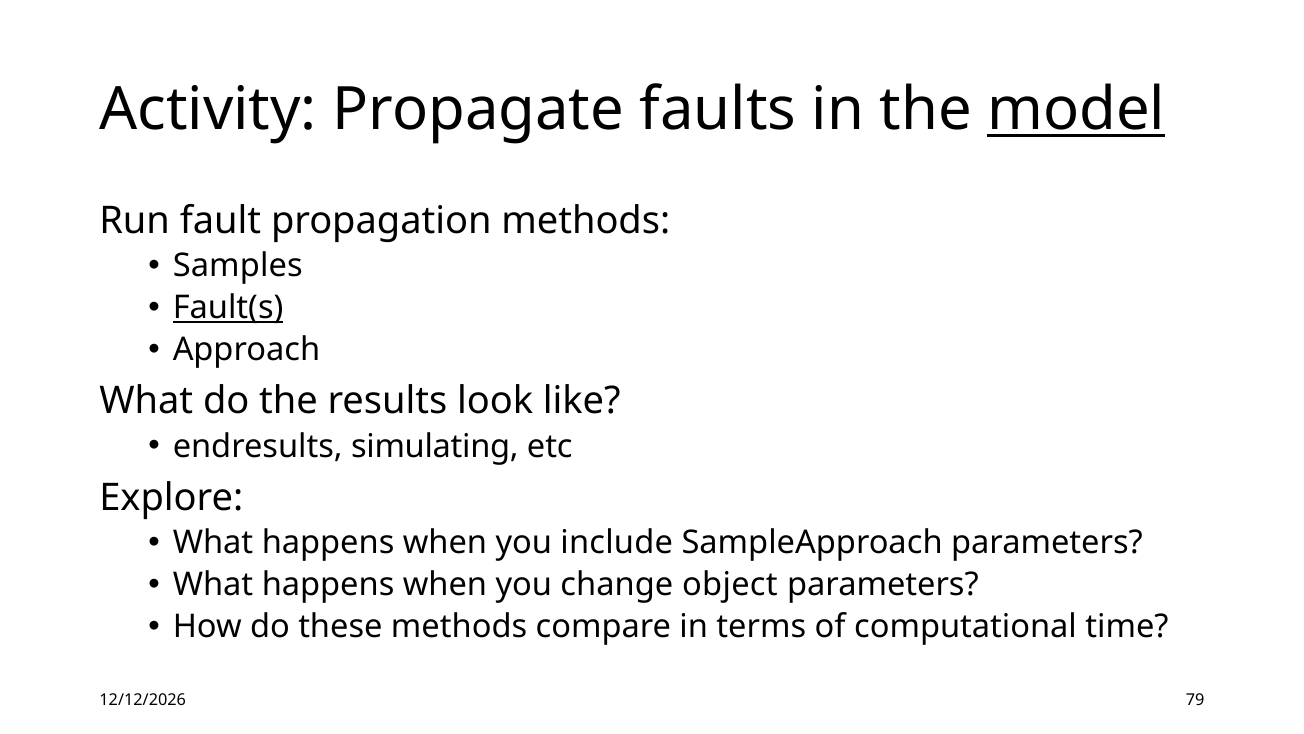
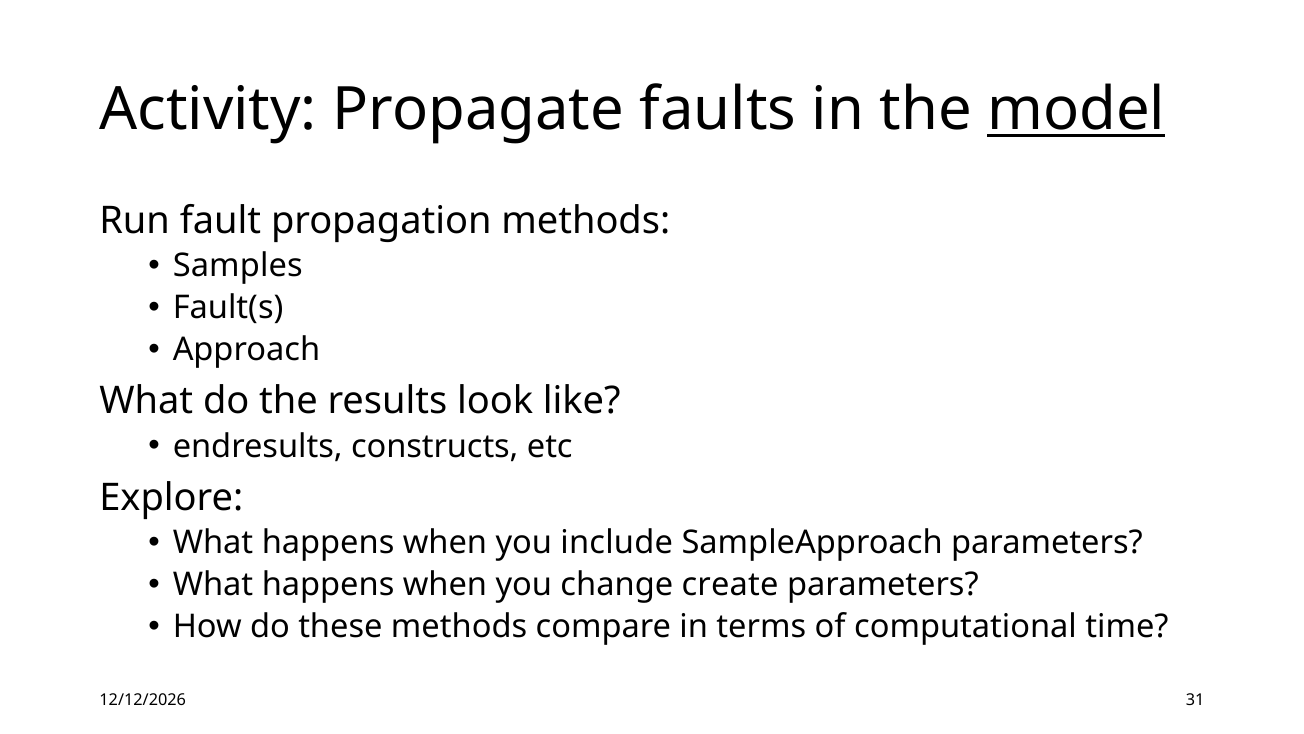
Fault(s underline: present -> none
simulating: simulating -> constructs
object: object -> create
79: 79 -> 31
